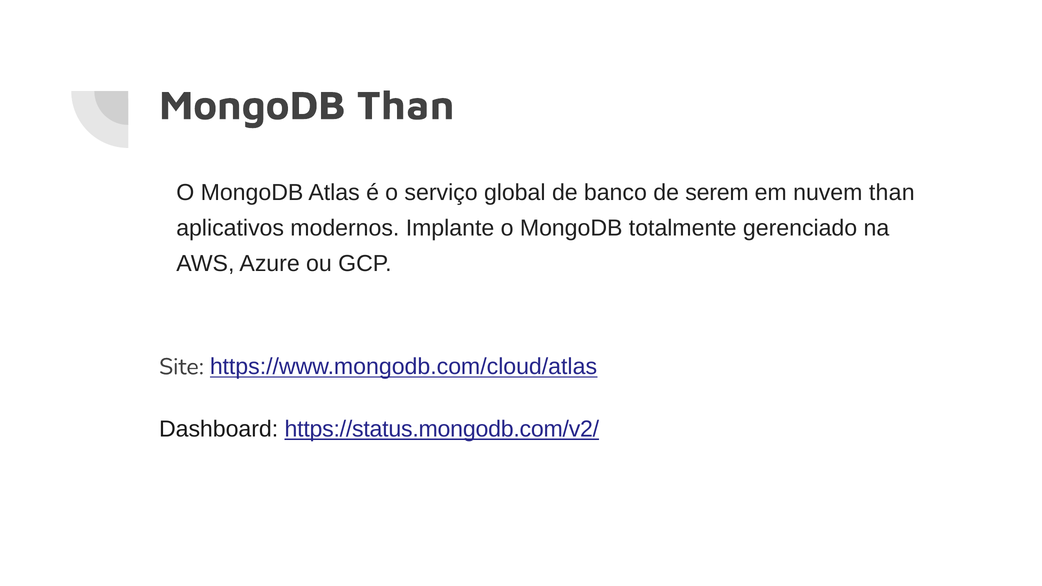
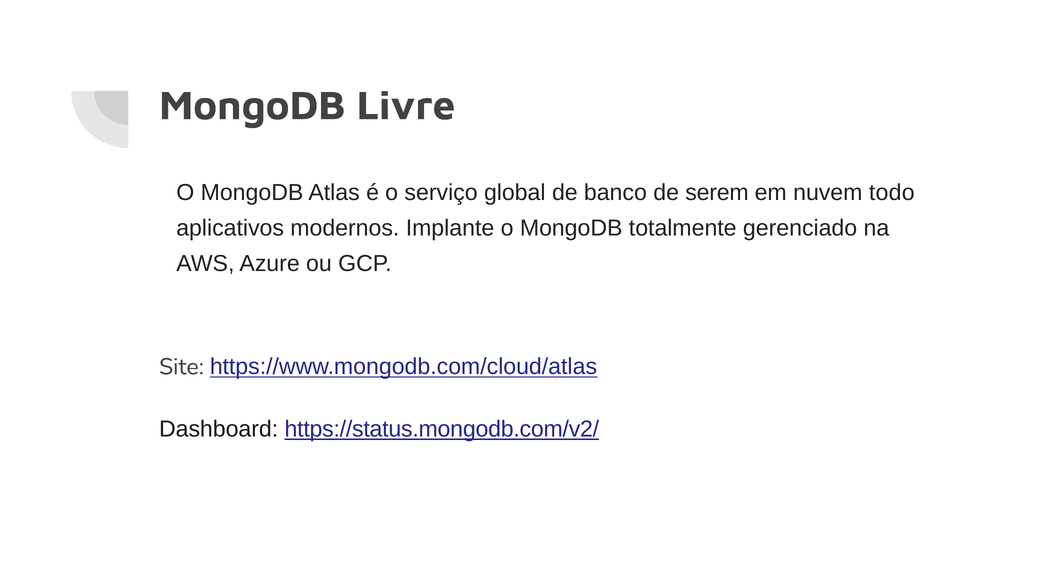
MongoDB Than: Than -> Livre
nuvem than: than -> todo
